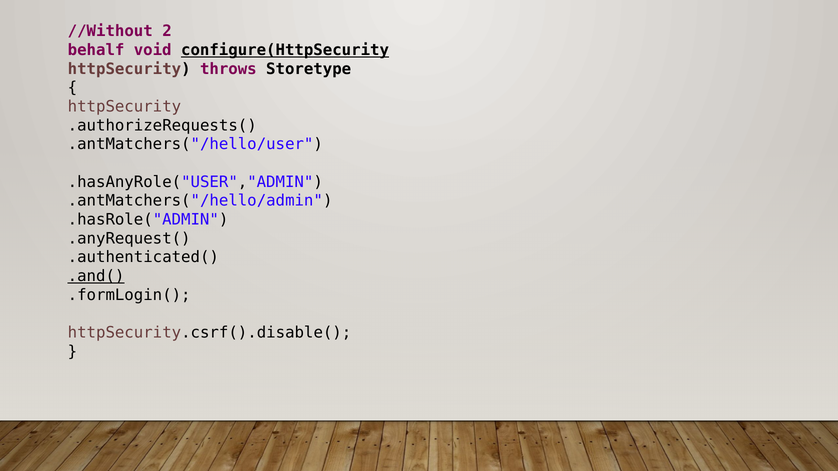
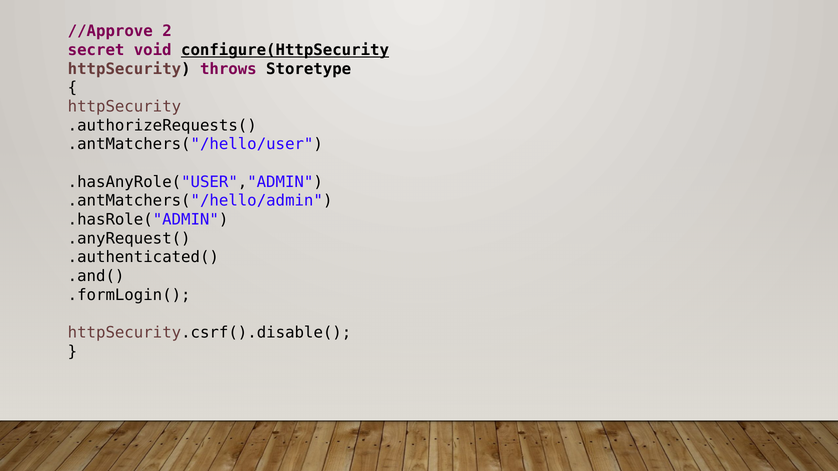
//Without: //Without -> //Approve
behalf: behalf -> secret
.and( underline: present -> none
